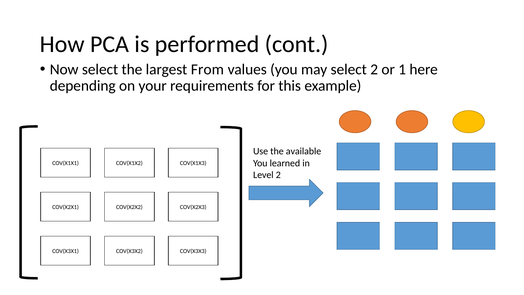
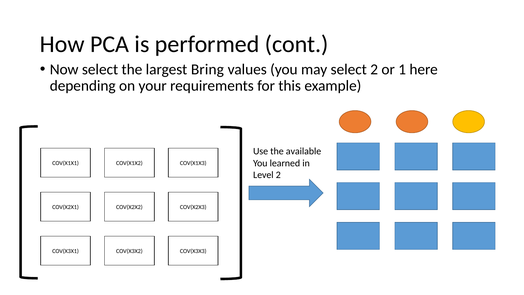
From: From -> Bring
